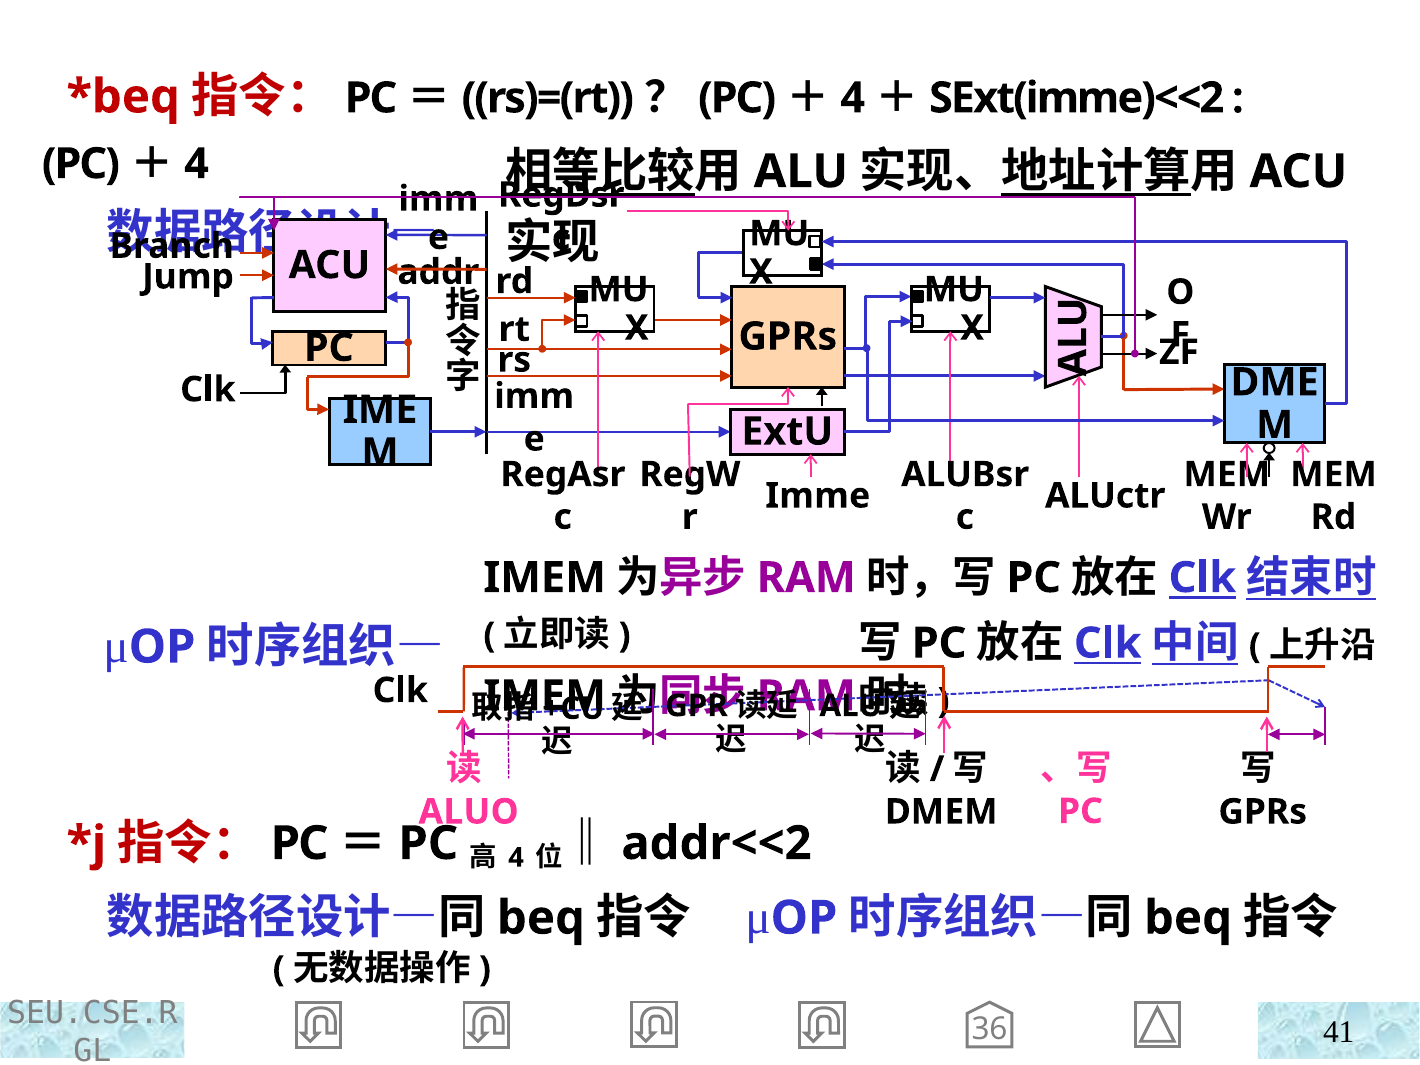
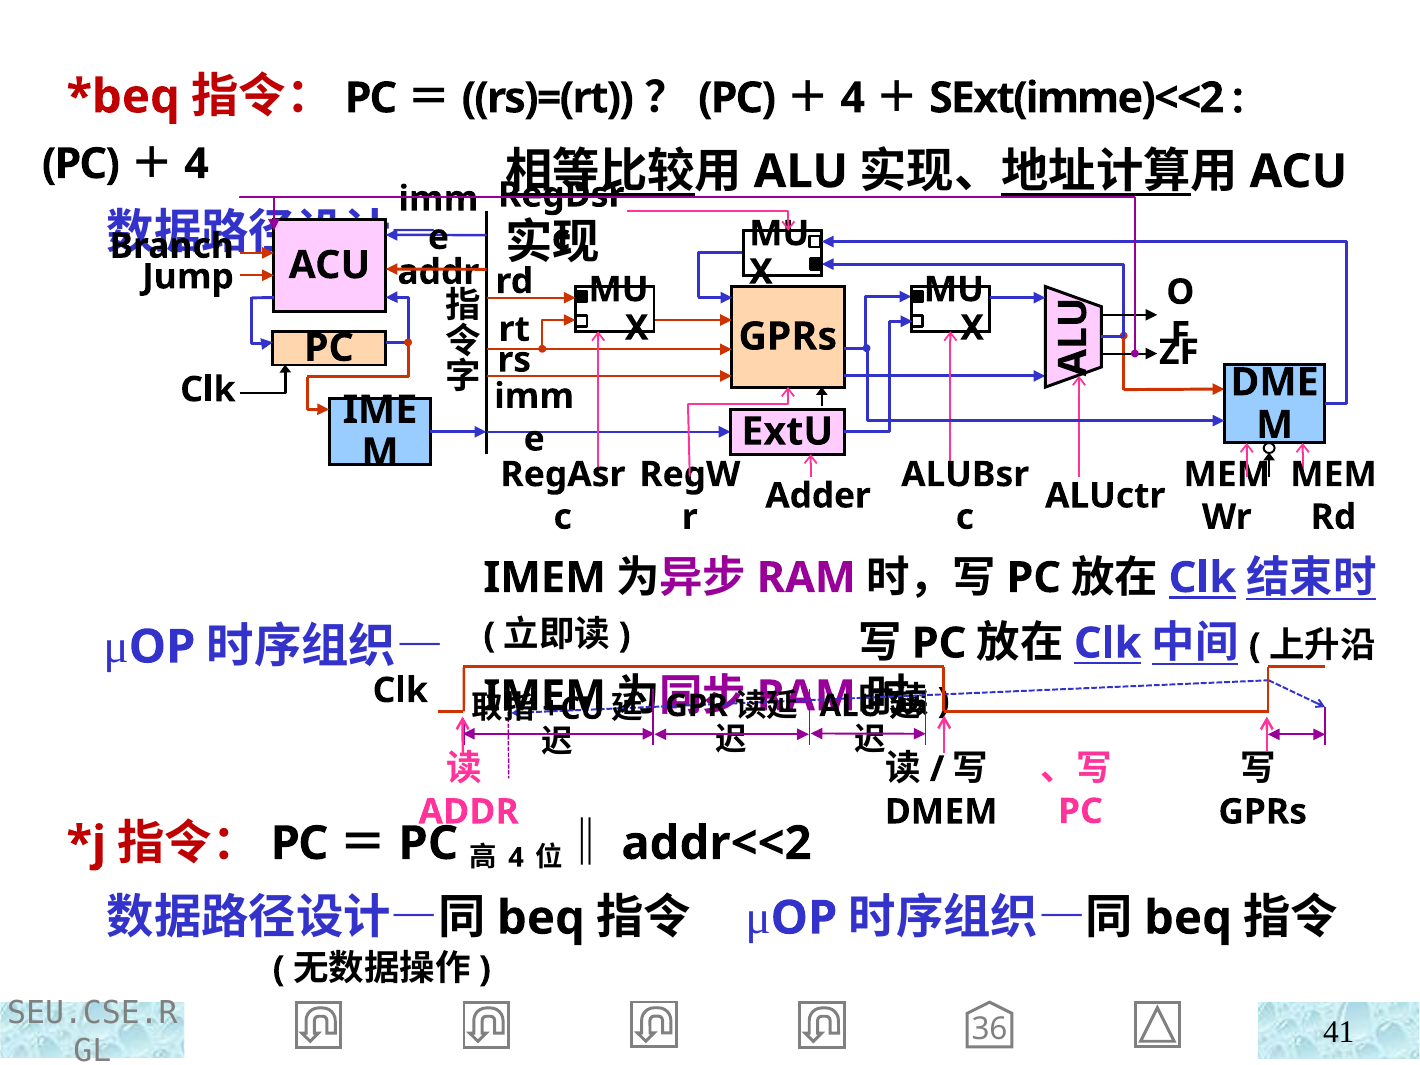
Imme: Imme -> Adder
ALUO at (469, 812): ALUO -> ADDR
